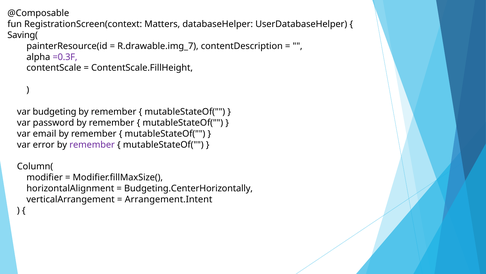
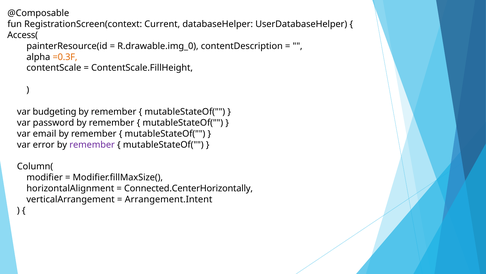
Matters: Matters -> Current
Saving(: Saving( -> Access(
R.drawable.img_7: R.drawable.img_7 -> R.drawable.img_0
=0.3F colour: purple -> orange
Budgeting.CenterHorizontally: Budgeting.CenterHorizontally -> Connected.CenterHorizontally
